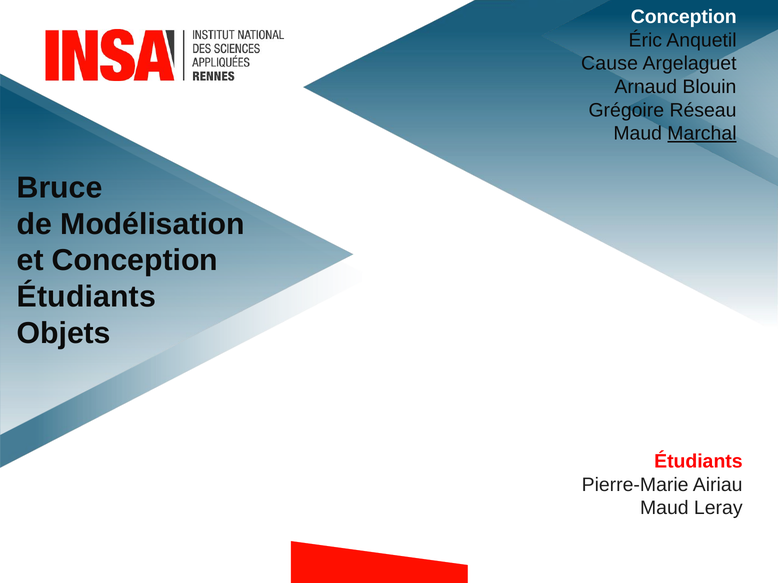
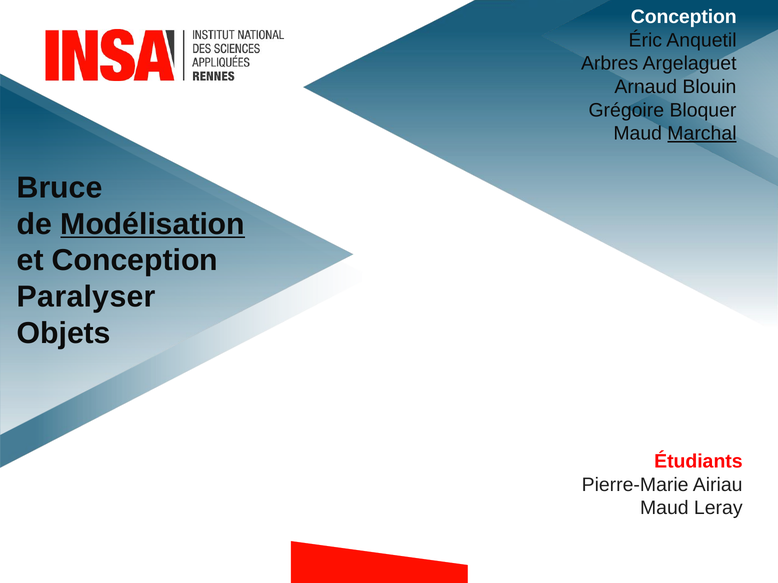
Cause: Cause -> Arbres
Réseau: Réseau -> Bloquer
Modélisation underline: none -> present
Étudiants at (86, 297): Étudiants -> Paralyser
